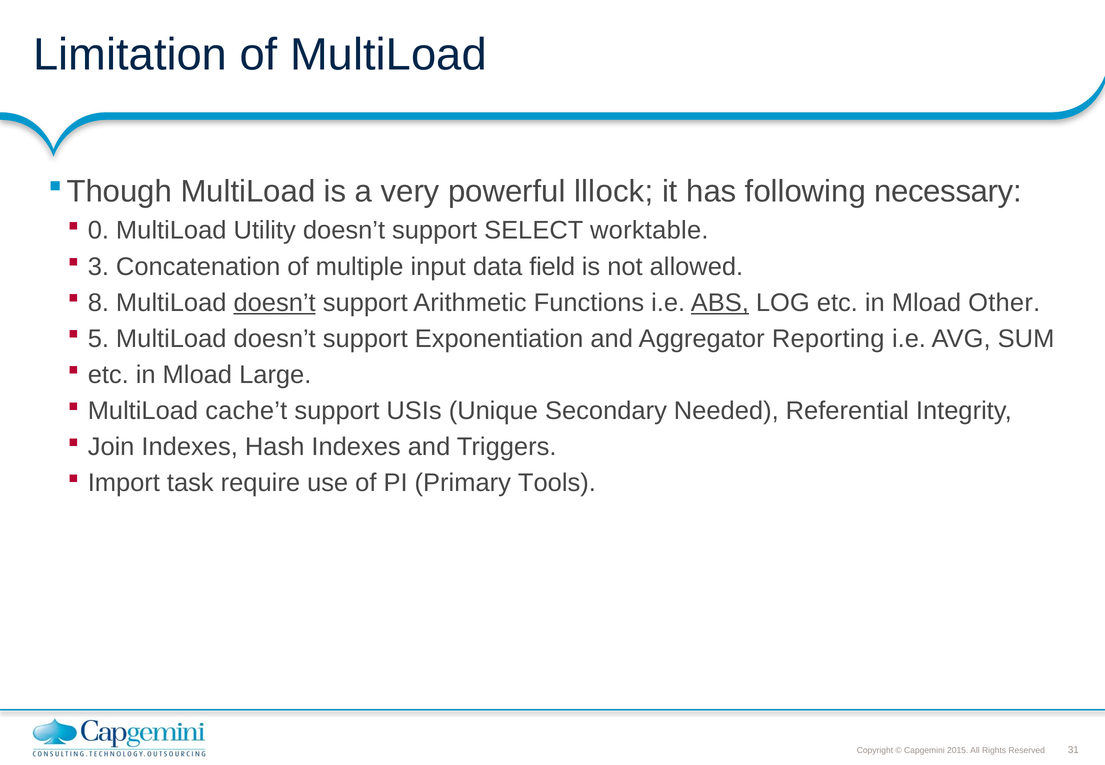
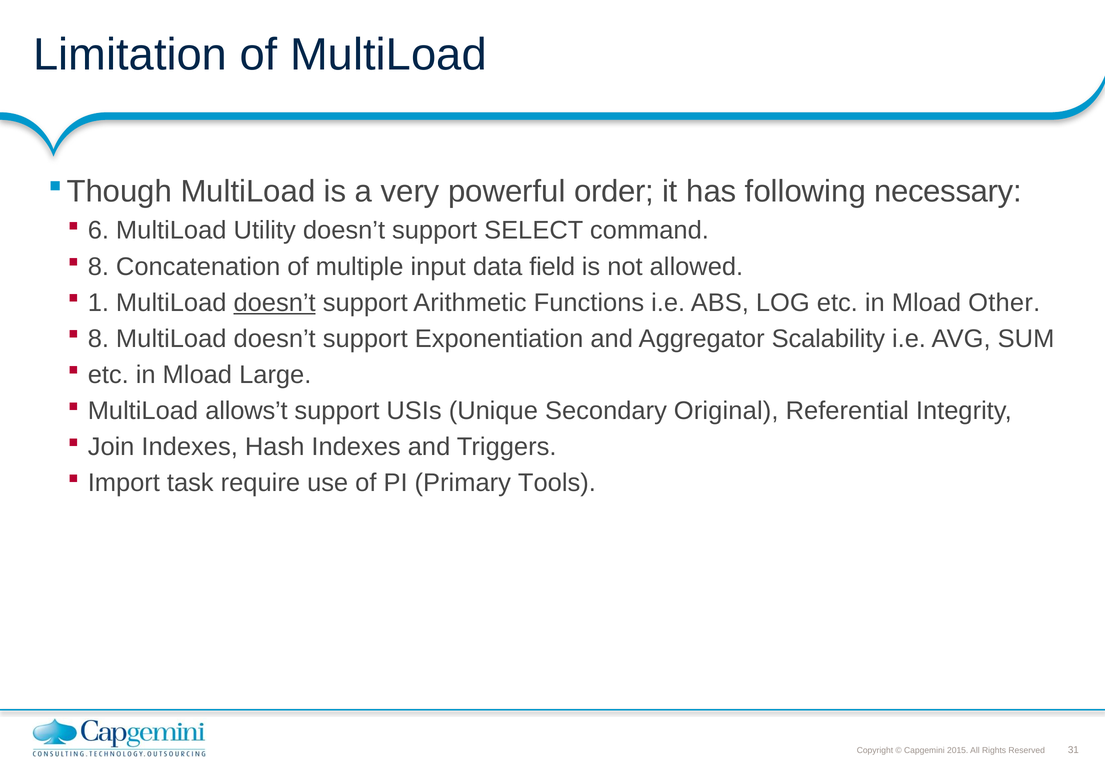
lllock: lllock -> order
0: 0 -> 6
worktable: worktable -> command
3 at (98, 267): 3 -> 8
8: 8 -> 1
ABS underline: present -> none
5 at (98, 339): 5 -> 8
Reporting: Reporting -> Scalability
cache’t: cache’t -> allows’t
Needed: Needed -> Original
